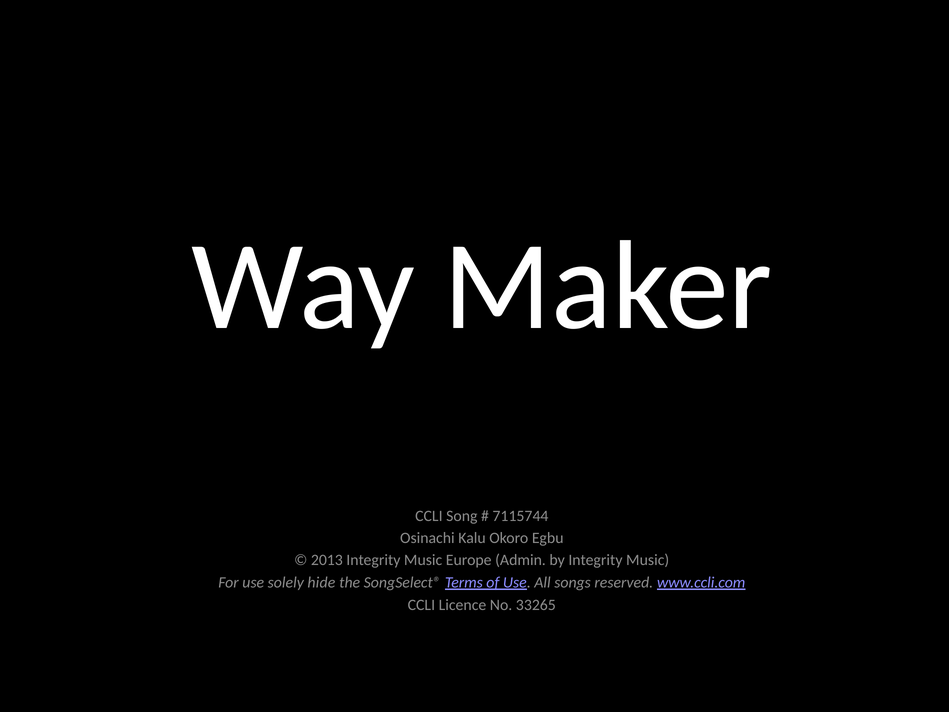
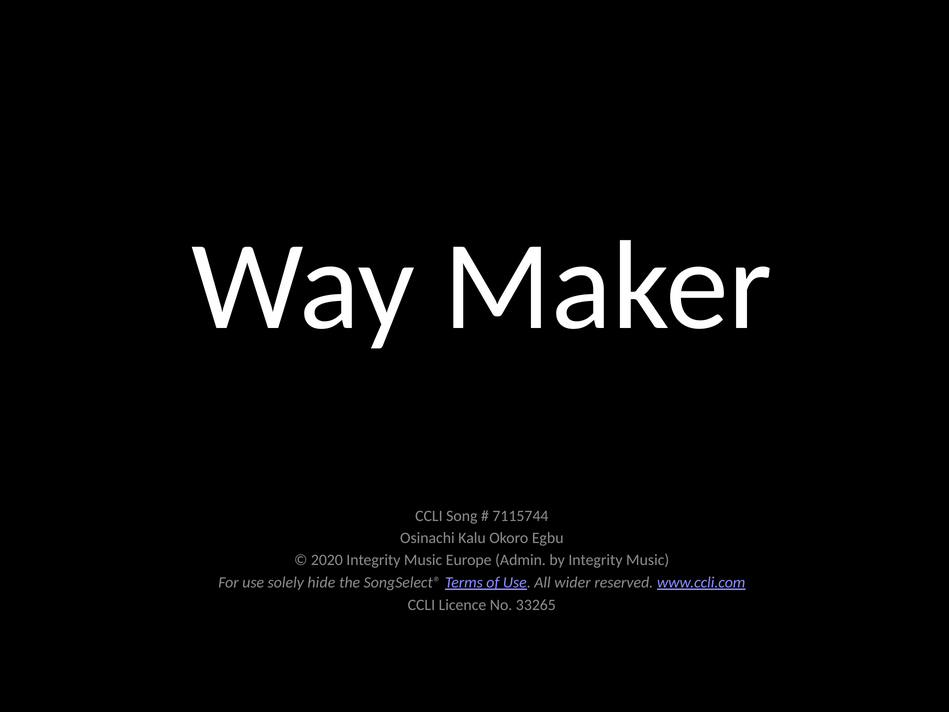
2013: 2013 -> 2020
songs: songs -> wider
